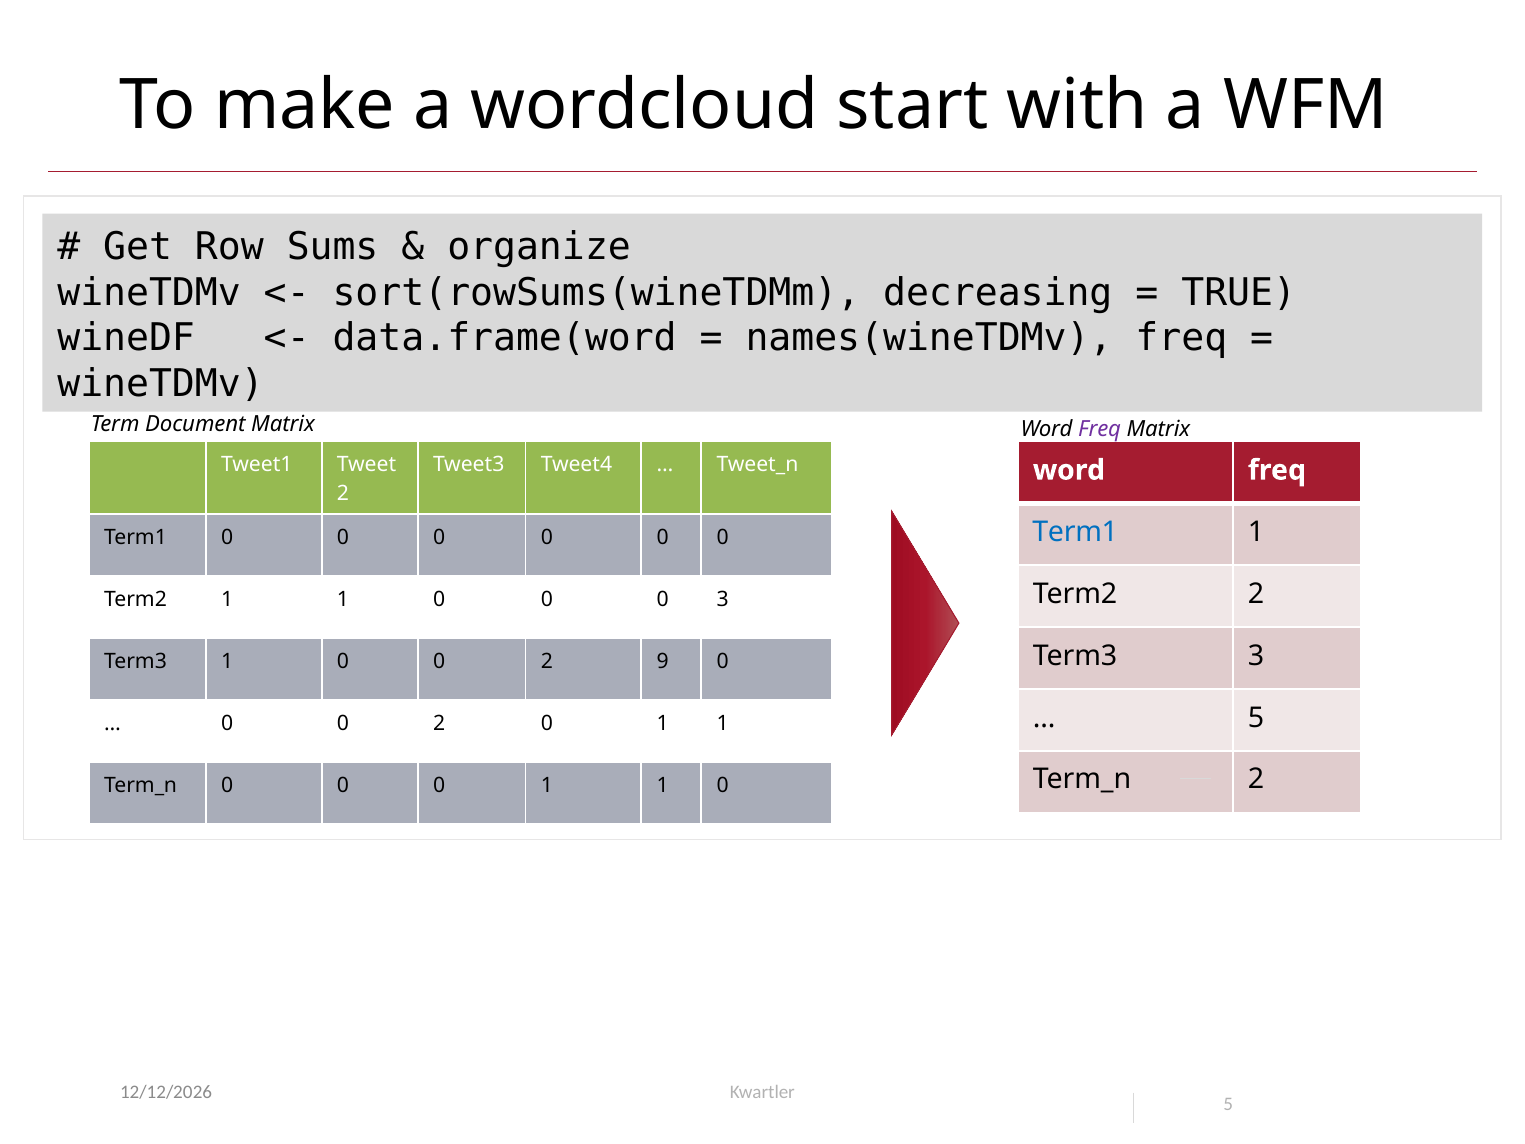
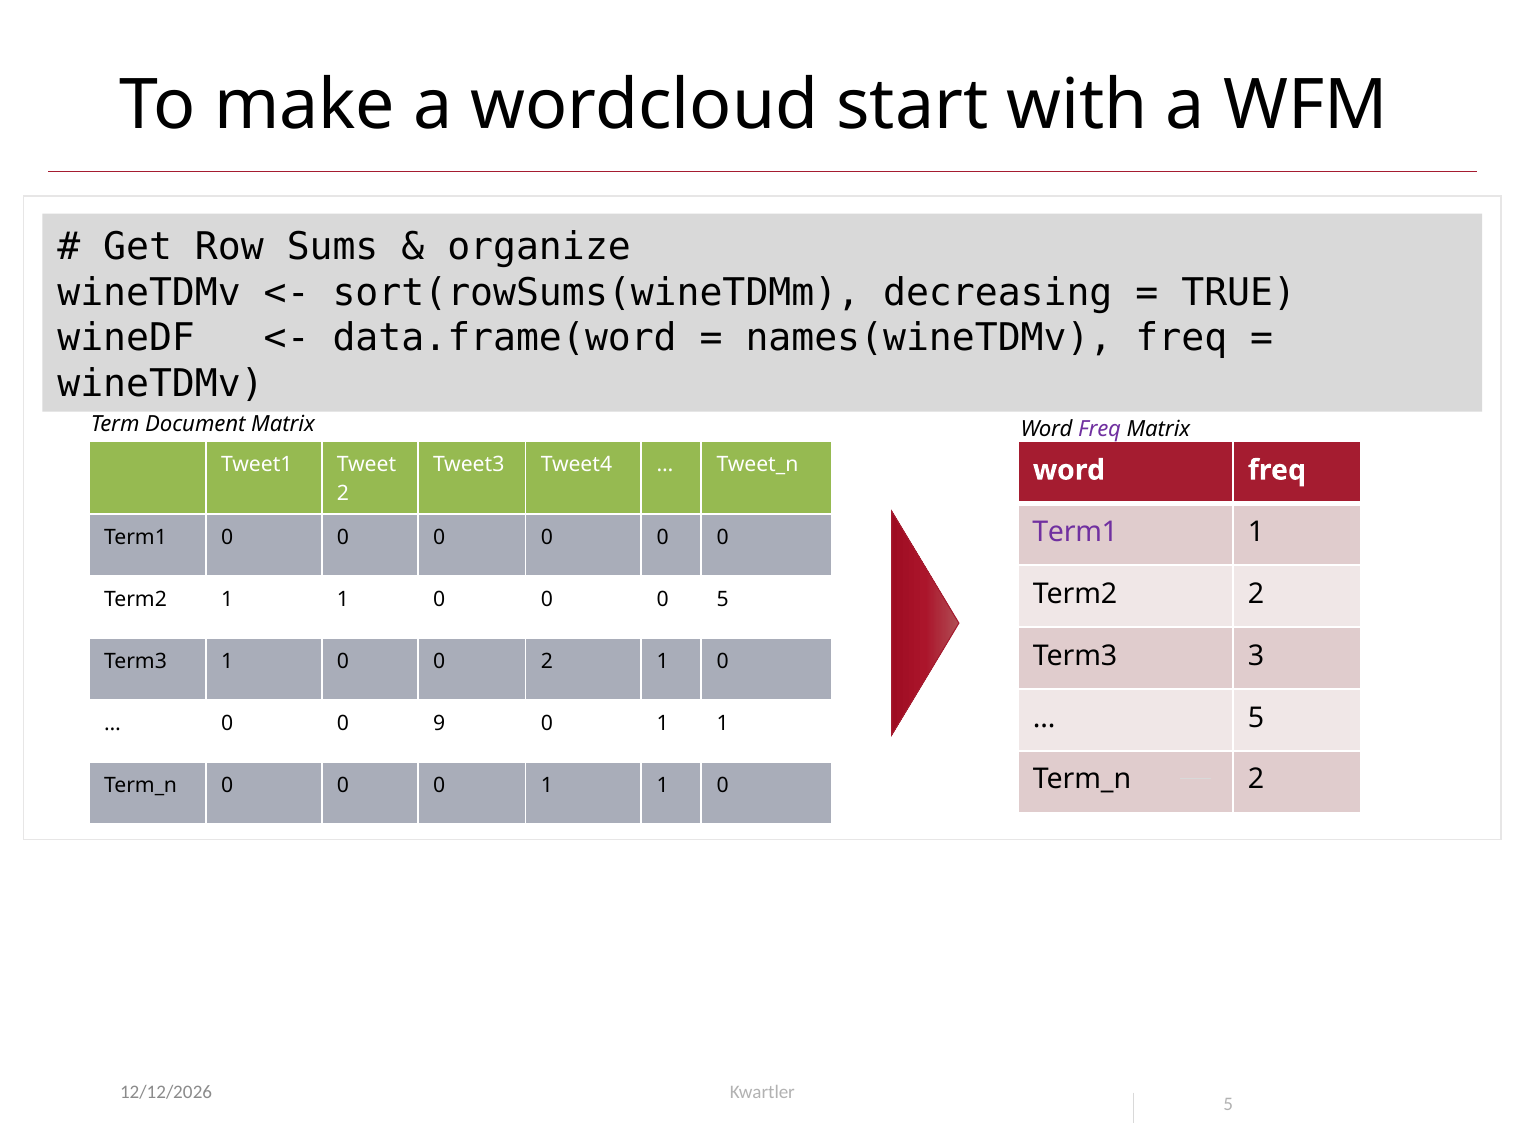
Term1 at (1075, 532) colour: blue -> purple
0 3: 3 -> 5
2 9: 9 -> 1
2 at (439, 723): 2 -> 9
